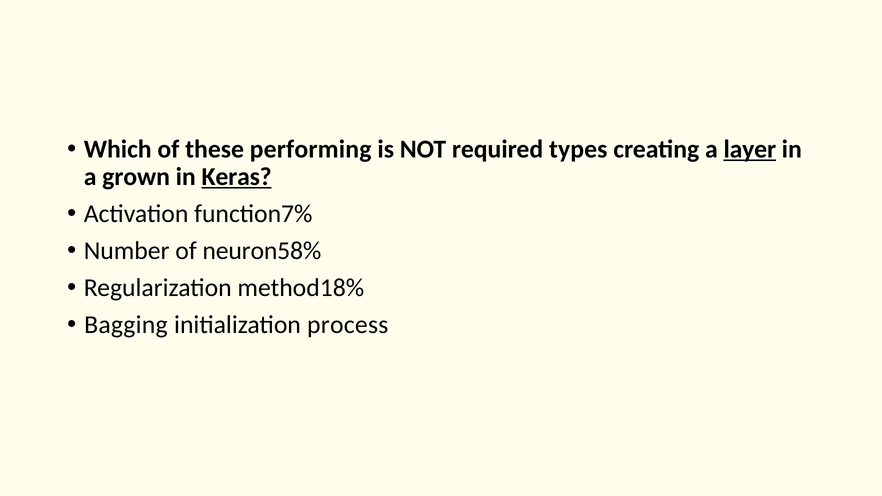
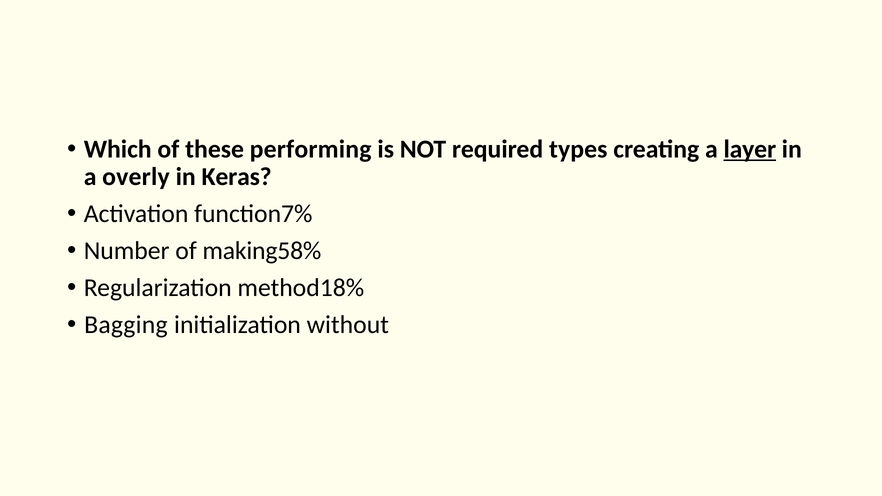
grown: grown -> overly
Keras underline: present -> none
neuron58%: neuron58% -> making58%
process: process -> without
